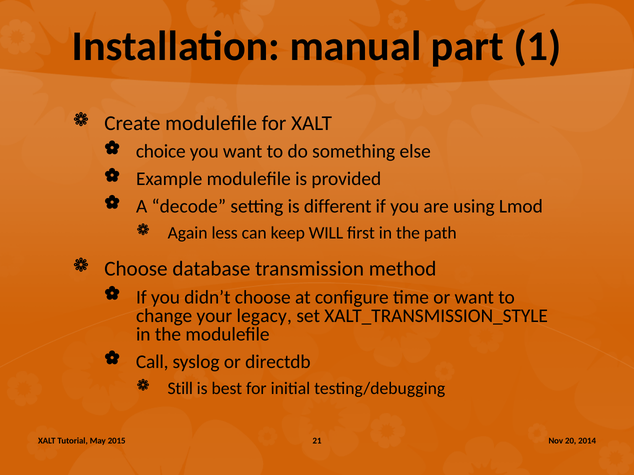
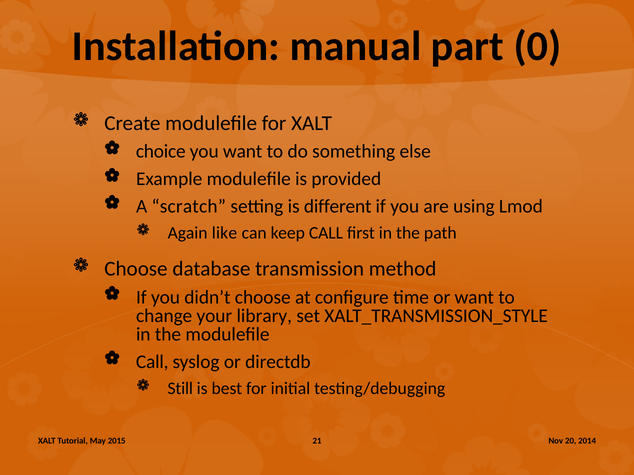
1: 1 -> 0
decode: decode -> scratch
less: less -> like
keep WILL: WILL -> CALL
legacy: legacy -> library
